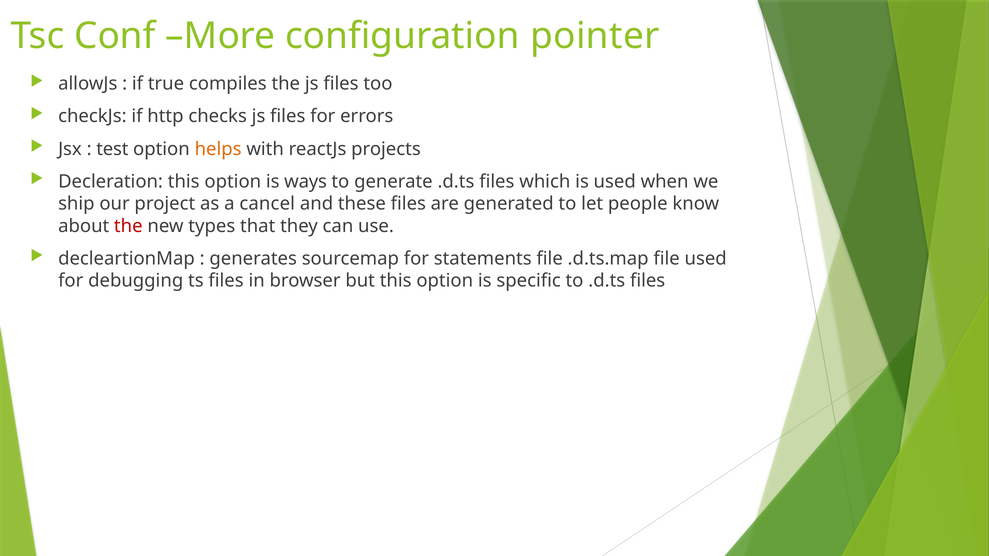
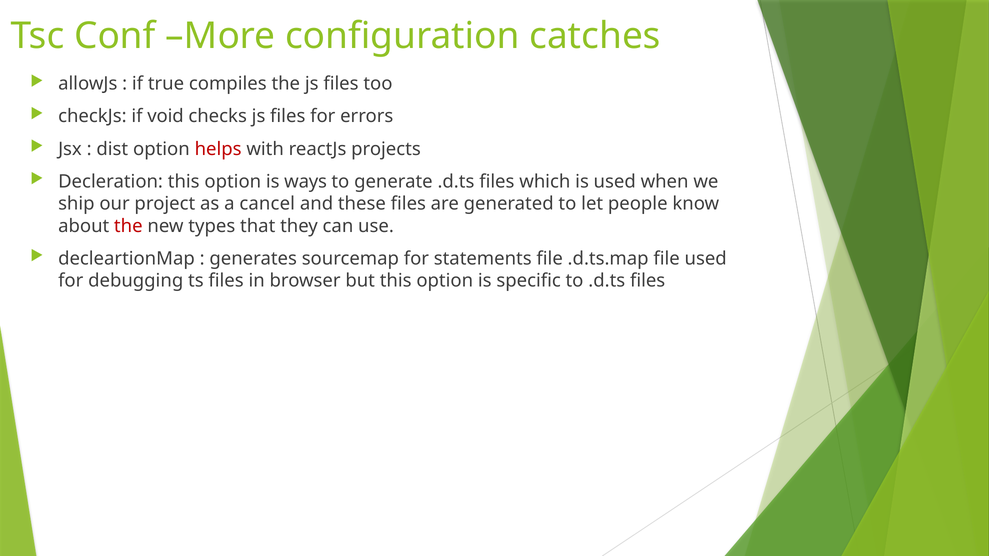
pointer: pointer -> catches
http: http -> void
test: test -> dist
helps colour: orange -> red
